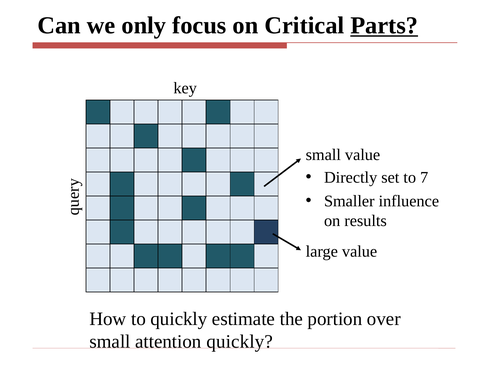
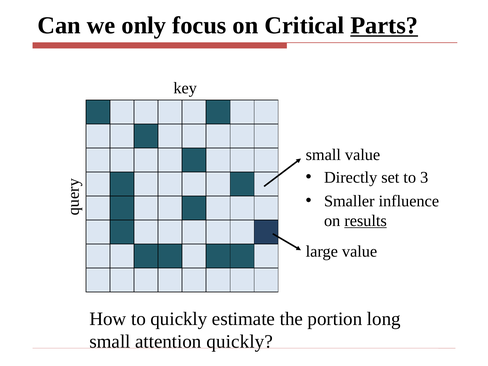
7: 7 -> 3
results underline: none -> present
over: over -> long
